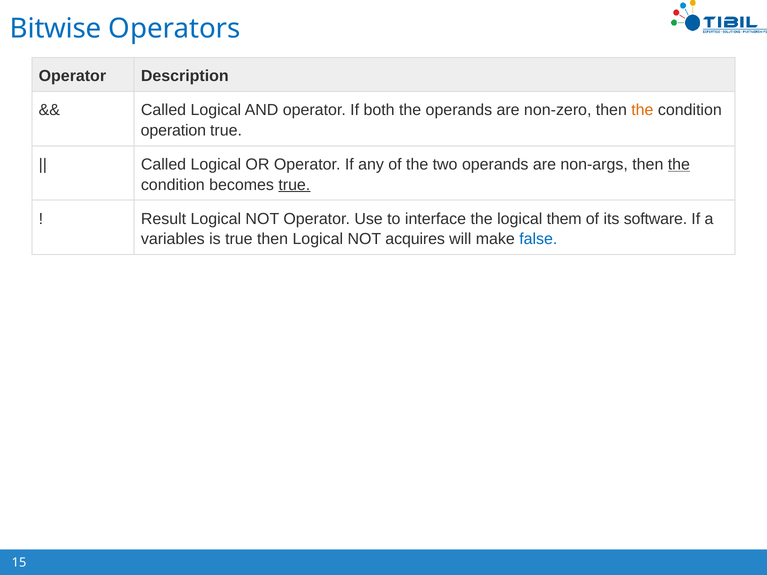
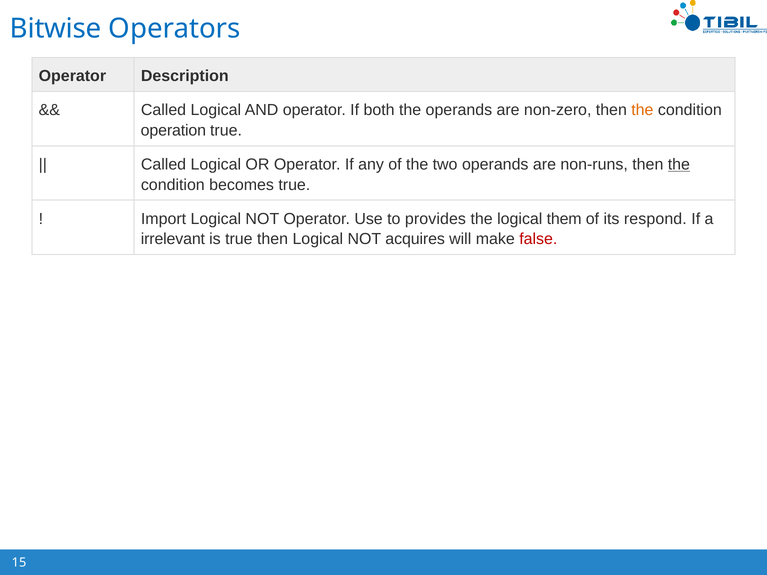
non-args: non-args -> non-runs
true at (294, 185) underline: present -> none
Result: Result -> Import
interface: interface -> provides
software: software -> respond
variables: variables -> irrelevant
false colour: blue -> red
